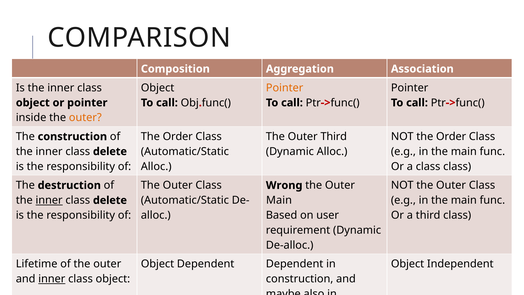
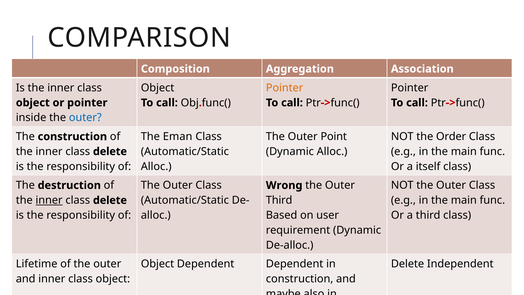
outer at (85, 118) colour: orange -> blue
Order at (178, 136): Order -> Eman
Outer Third: Third -> Point
a class: class -> itself
Main at (279, 200): Main -> Third
Object at (408, 264): Object -> Delete
inner at (52, 279) underline: present -> none
